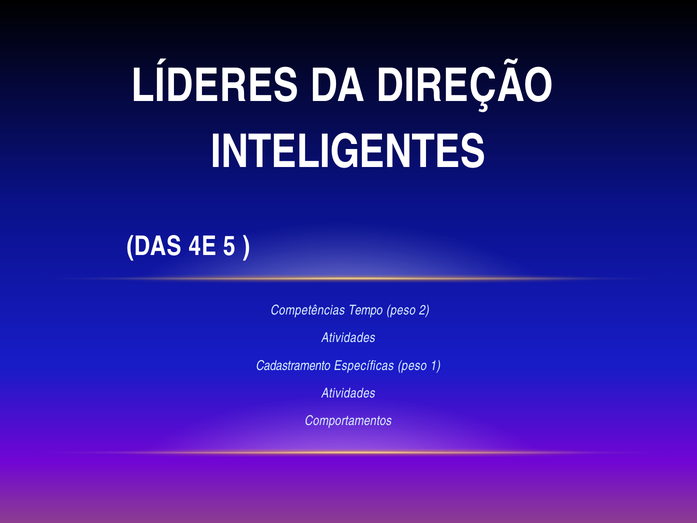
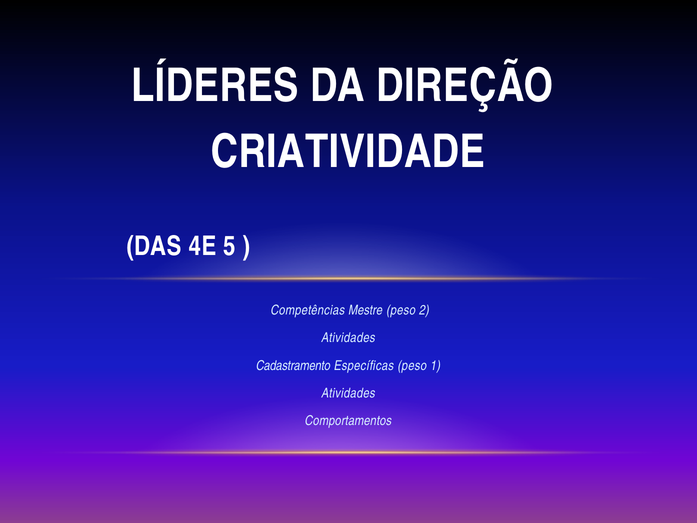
INTELIGENTES: INTELIGENTES -> CRIATIVIDADE
Tempo: Tempo -> Mestre
